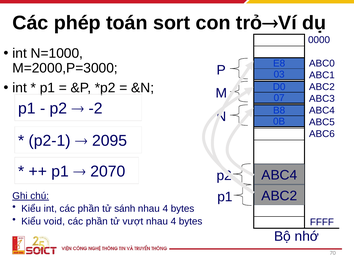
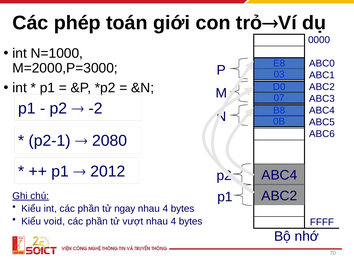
sort: sort -> giới
2095: 2095 -> 2080
2070: 2070 -> 2012
sánh: sánh -> ngay
